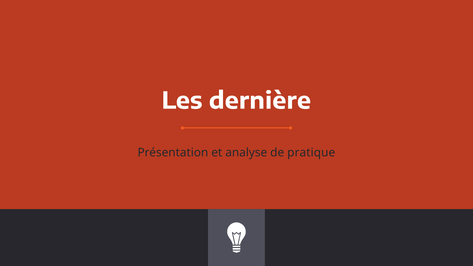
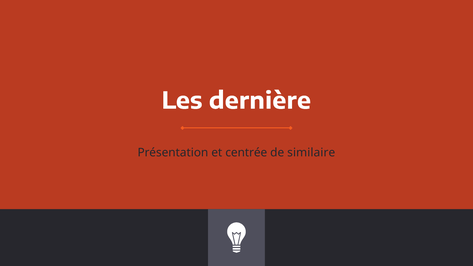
analyse: analyse -> centrée
pratique: pratique -> similaire
